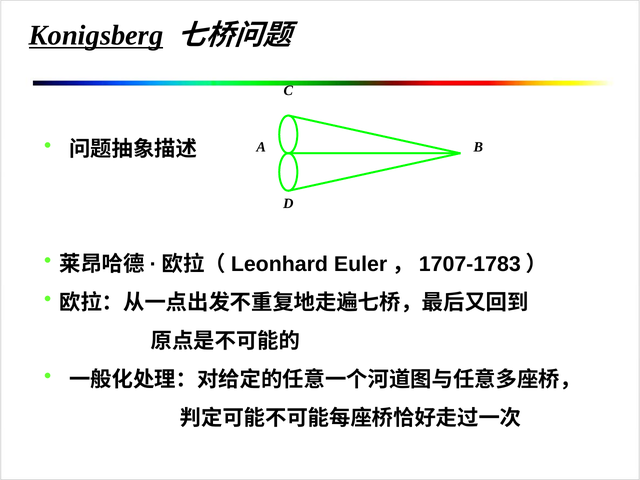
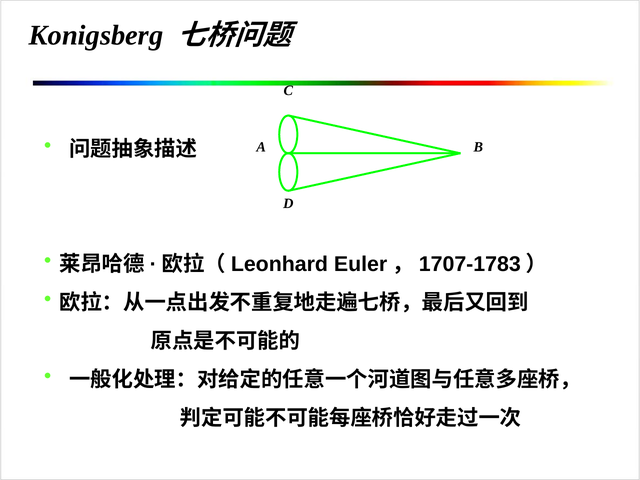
Konigsberg underline: present -> none
